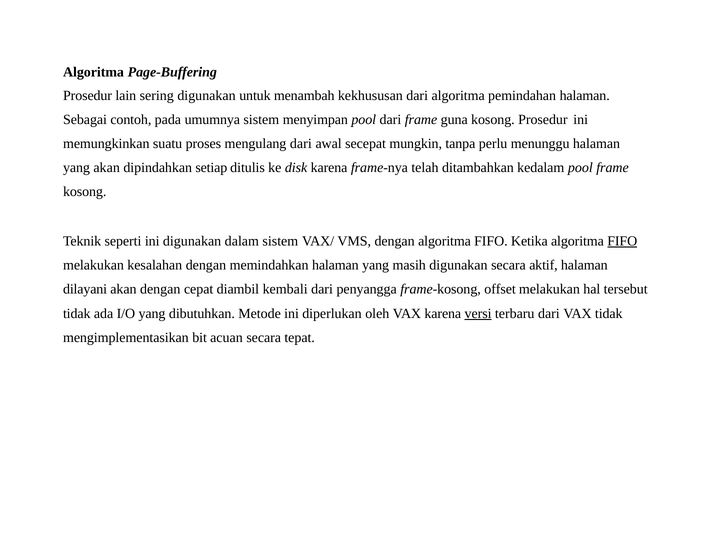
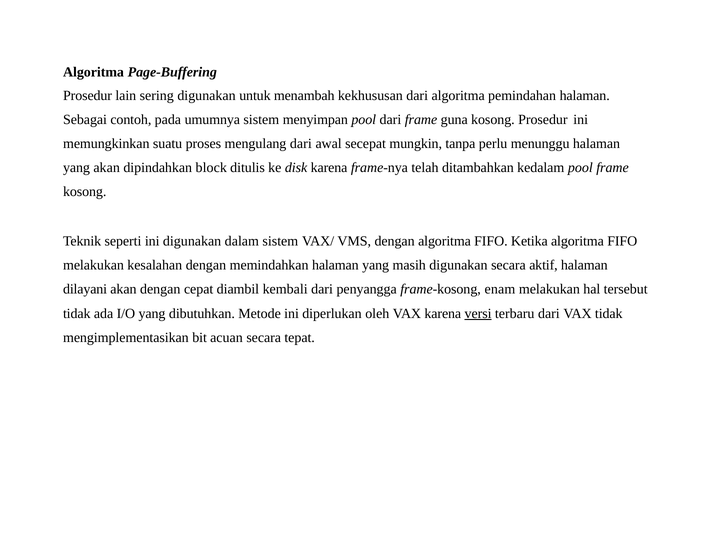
setiap: setiap -> block
FIFO at (622, 241) underline: present -> none
offset: offset -> enam
